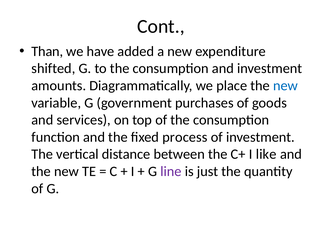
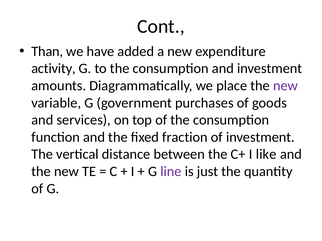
shifted: shifted -> activity
new at (285, 86) colour: blue -> purple
process: process -> fraction
